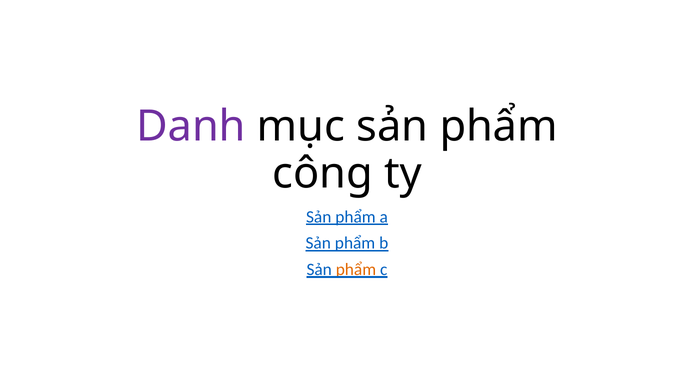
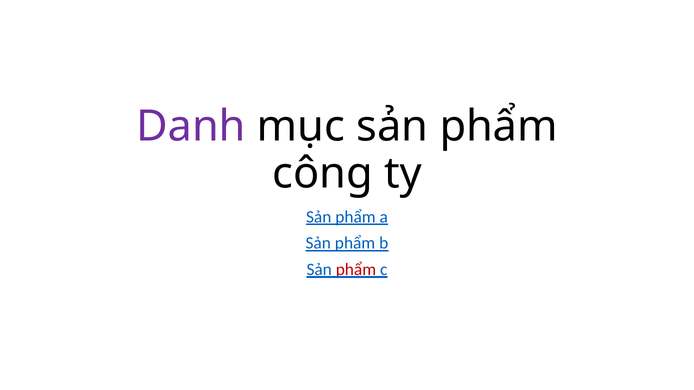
phẩm at (356, 270) colour: orange -> red
